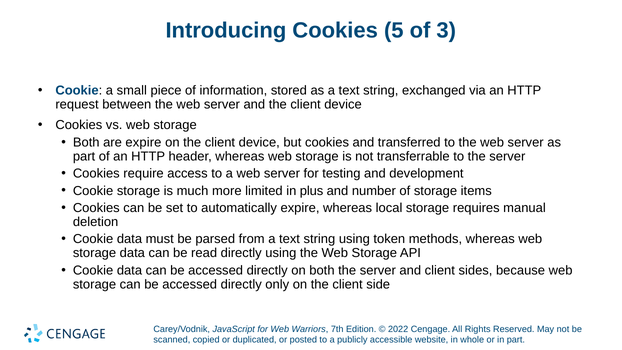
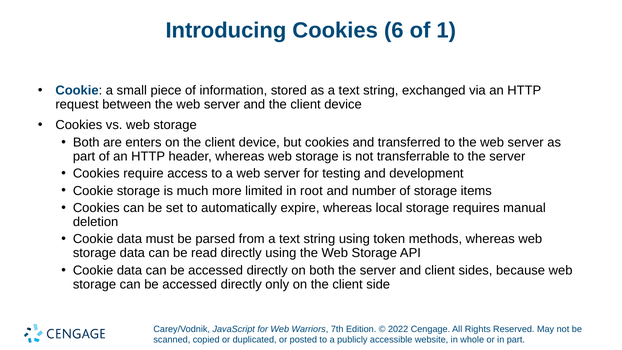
5: 5 -> 6
3: 3 -> 1
are expire: expire -> enters
plus: plus -> root
